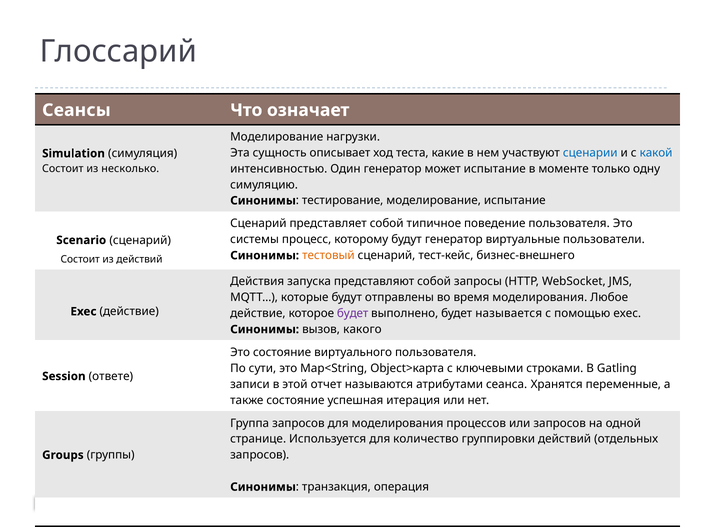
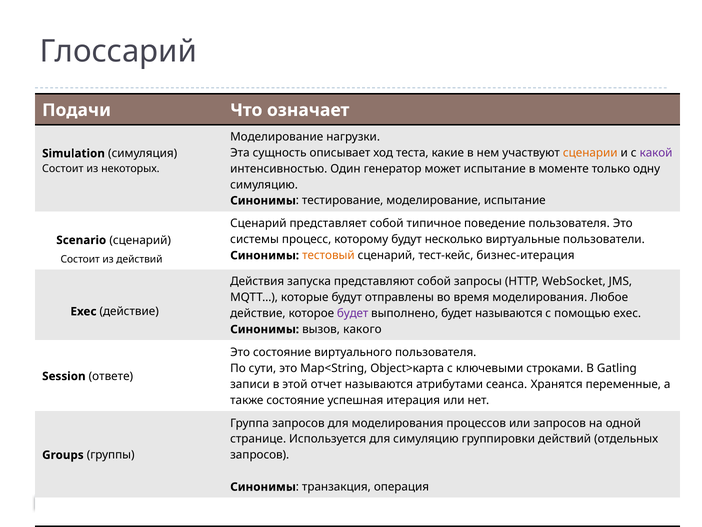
Сеансы: Сеансы -> Подачи
сценарии colour: blue -> orange
какой colour: blue -> purple
несколько: несколько -> некоторых
будут генератор: генератор -> несколько
бизнес-внешнего: бизнес-внешнего -> бизнес-итерация
будет называется: называется -> называются
для количество: количество -> симуляцию
